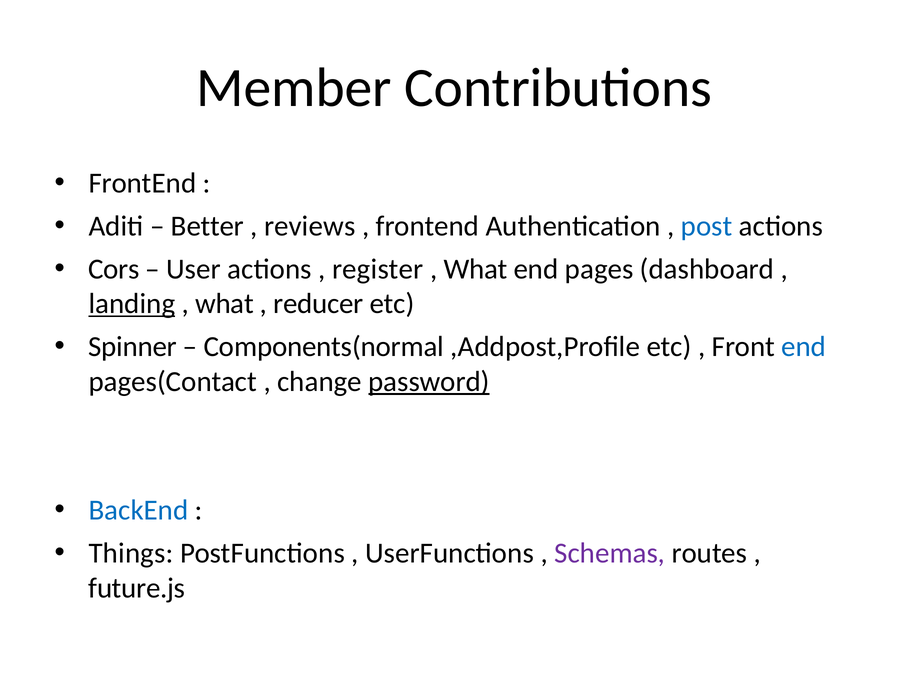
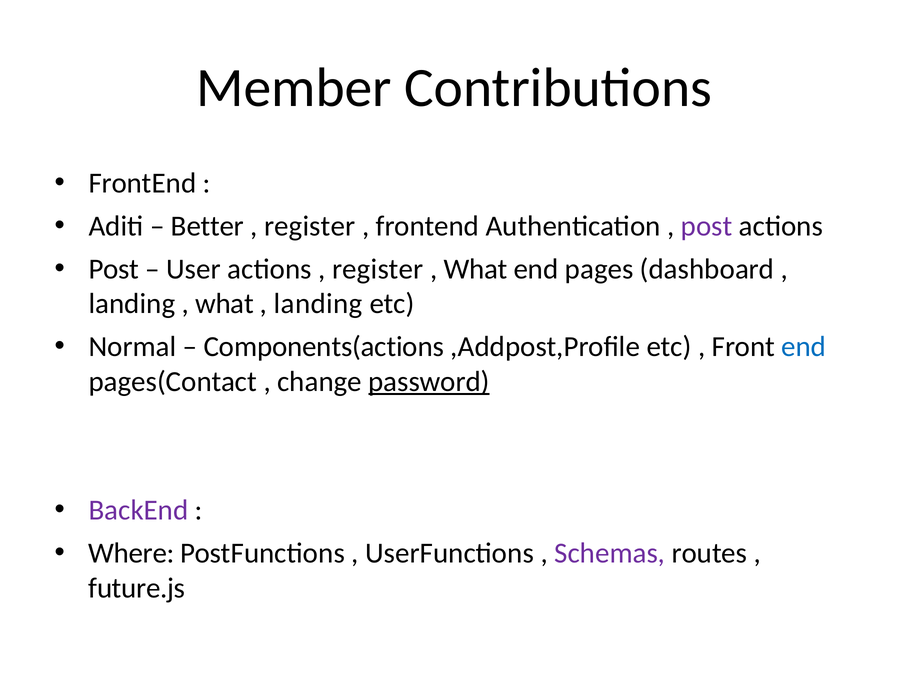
reviews at (310, 226): reviews -> register
post at (707, 226) colour: blue -> purple
Cors at (114, 269): Cors -> Post
landing at (132, 304) underline: present -> none
reducer at (318, 304): reducer -> landing
Spinner: Spinner -> Normal
Components(normal: Components(normal -> Components(actions
BackEnd colour: blue -> purple
Things: Things -> Where
